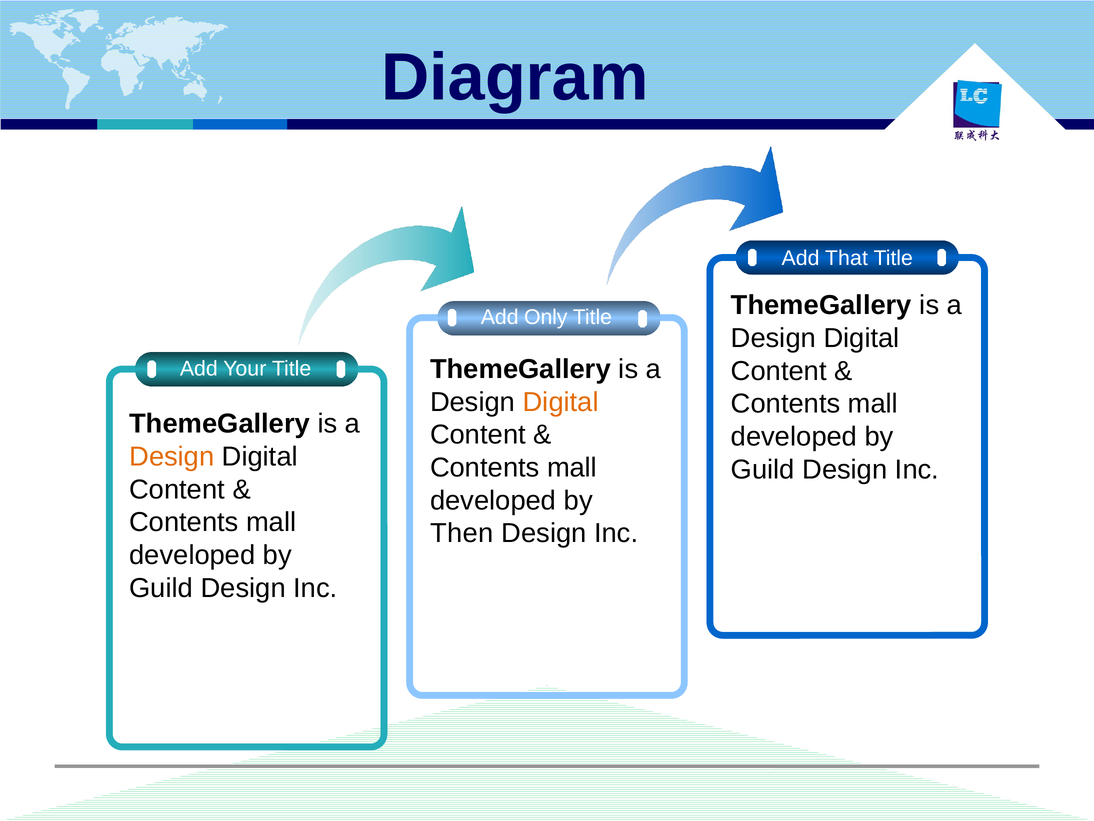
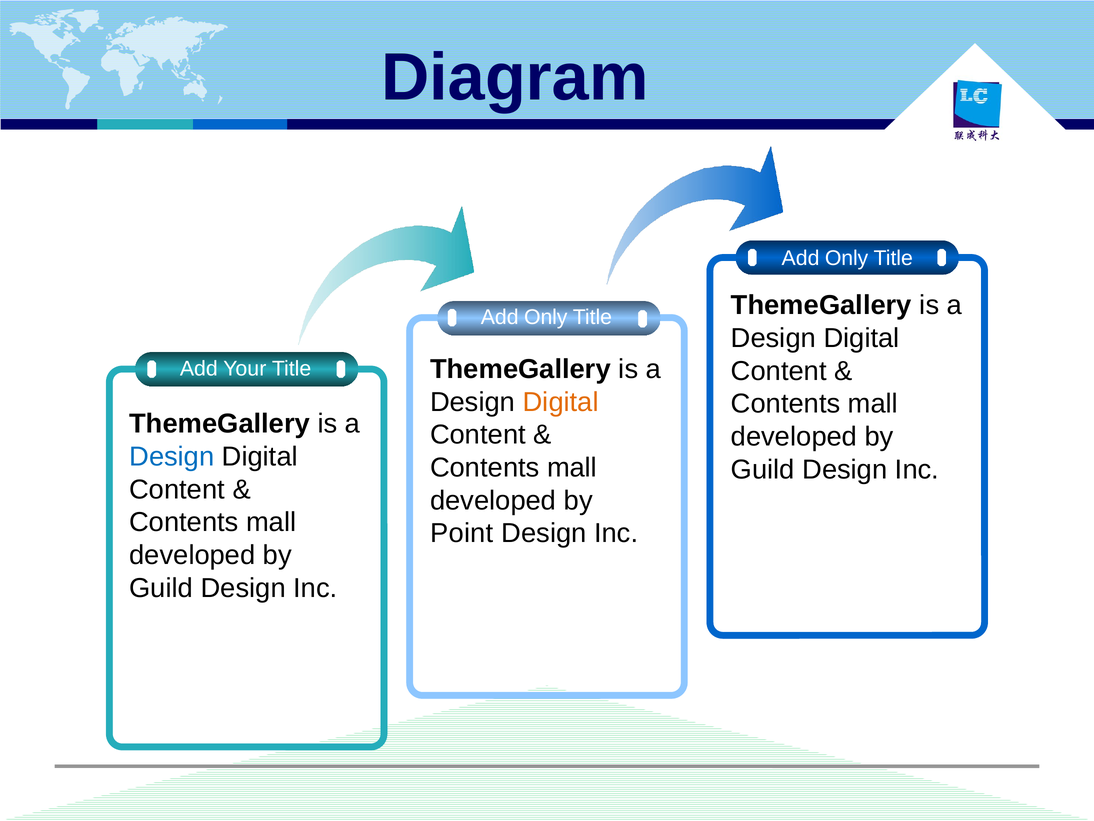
That at (846, 258): That -> Only
Design at (172, 456) colour: orange -> blue
Then: Then -> Point
